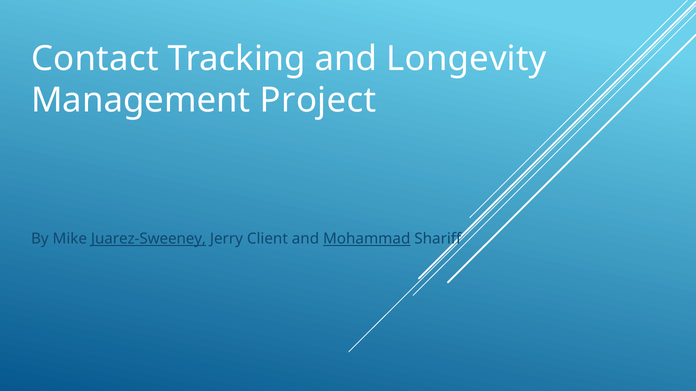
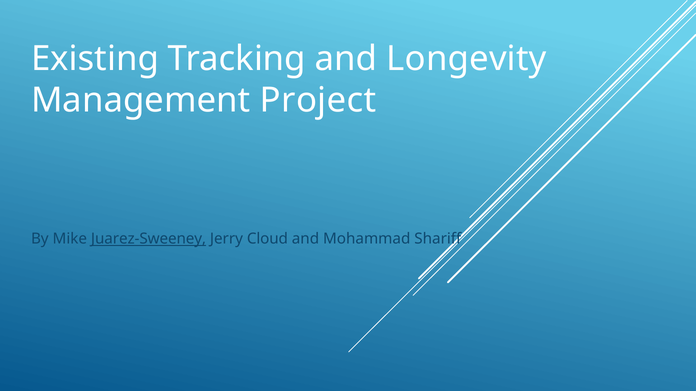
Contact: Contact -> Existing
Client: Client -> Cloud
Mohammad underline: present -> none
